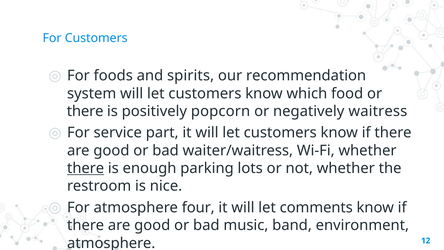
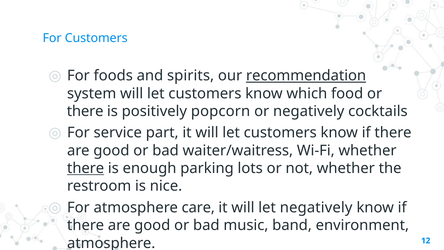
recommendation underline: none -> present
waitress: waitress -> cocktails
four: four -> care
let comments: comments -> negatively
